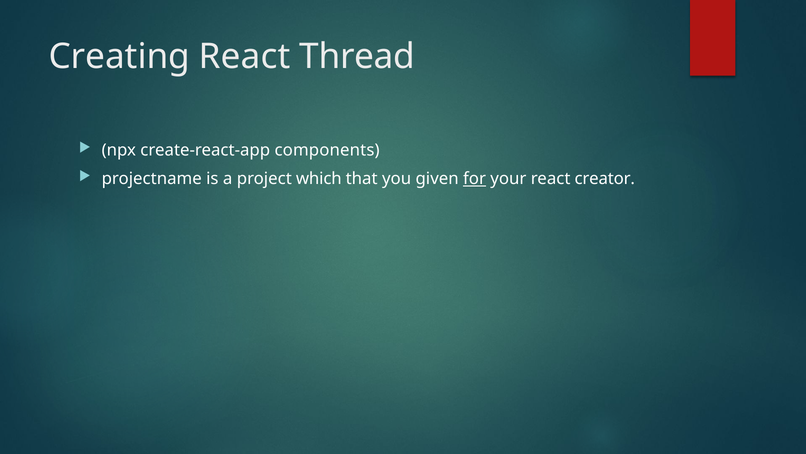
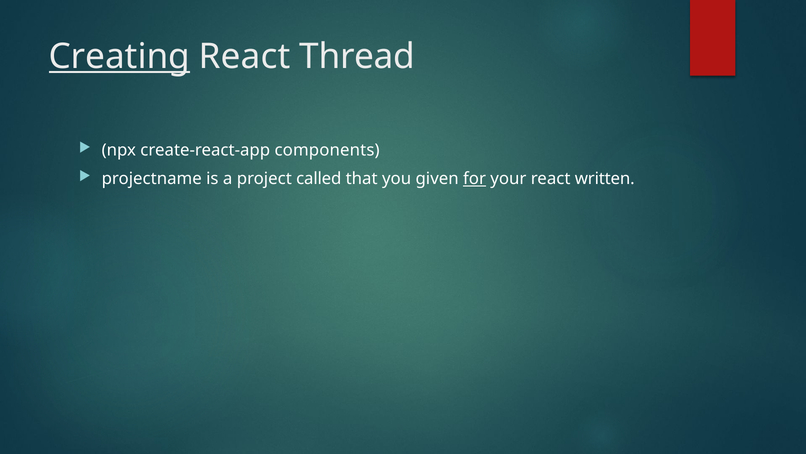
Creating underline: none -> present
which: which -> called
creator: creator -> written
